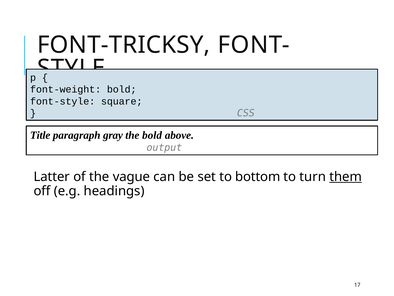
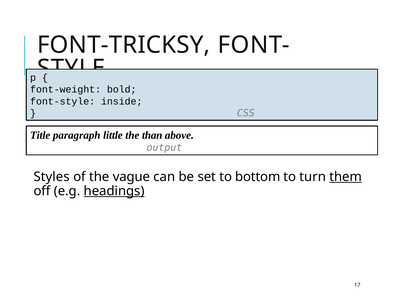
square: square -> inside
gray: gray -> little
the bold: bold -> than
Latter: Latter -> Styles
headings underline: none -> present
